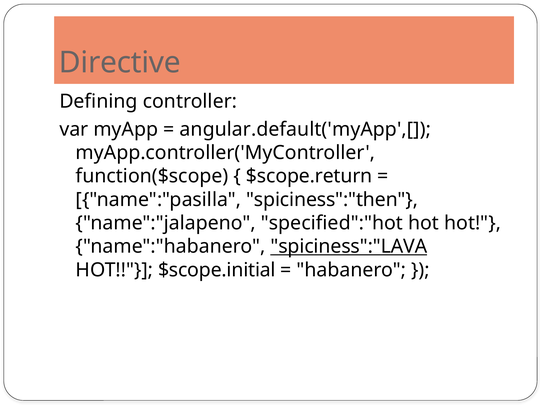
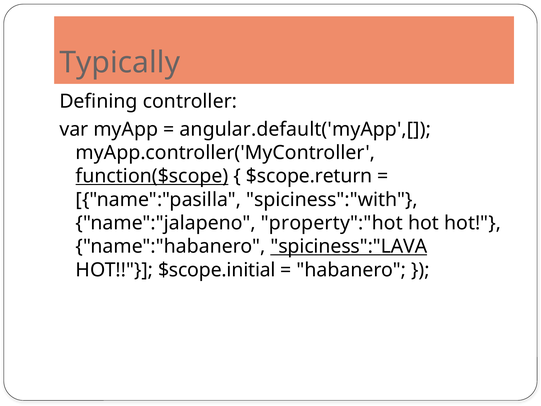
Directive: Directive -> Typically
function($scope underline: none -> present
spiciness":"then: spiciness":"then -> spiciness":"with
specified":"hot: specified":"hot -> property":"hot
